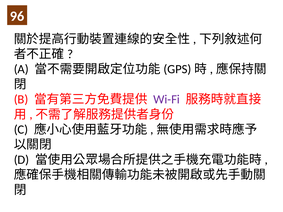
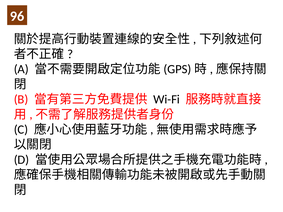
Wi-Fi colour: purple -> black
